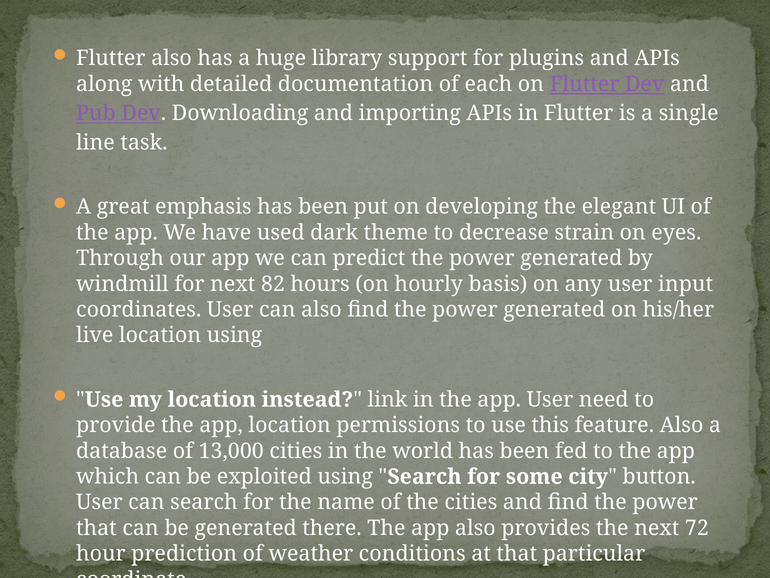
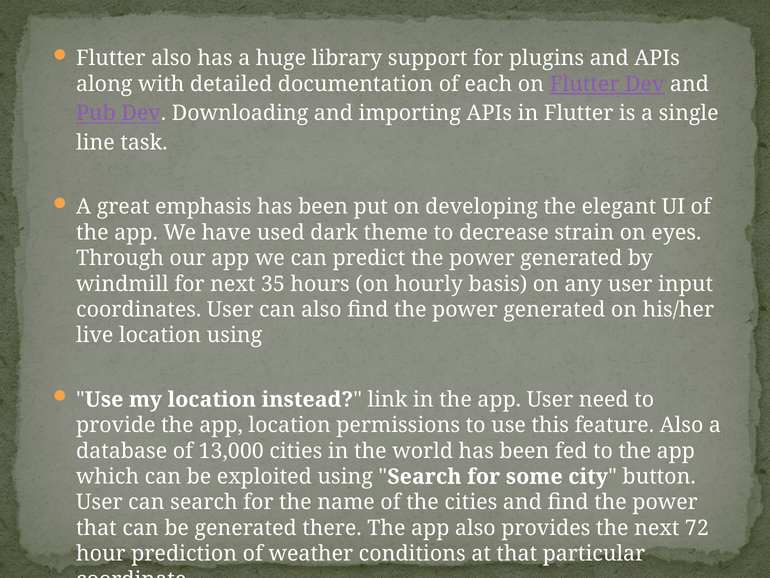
82: 82 -> 35
